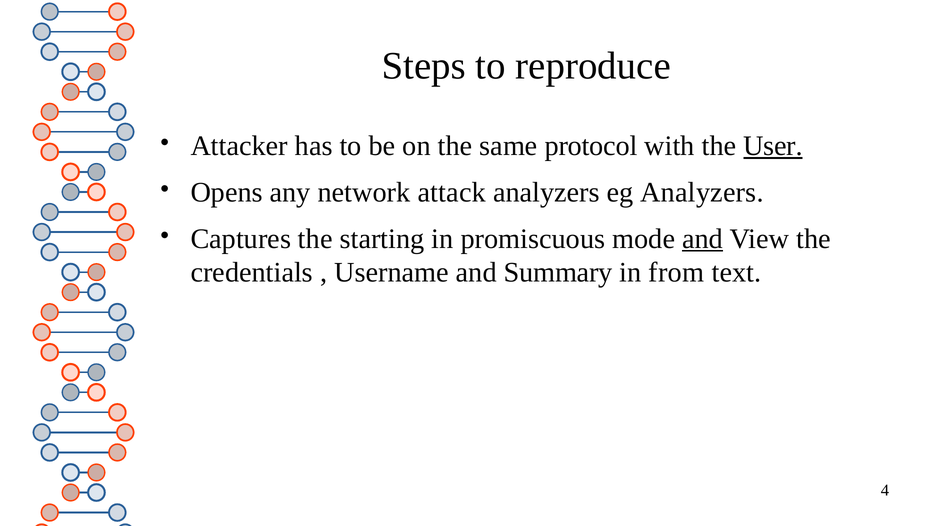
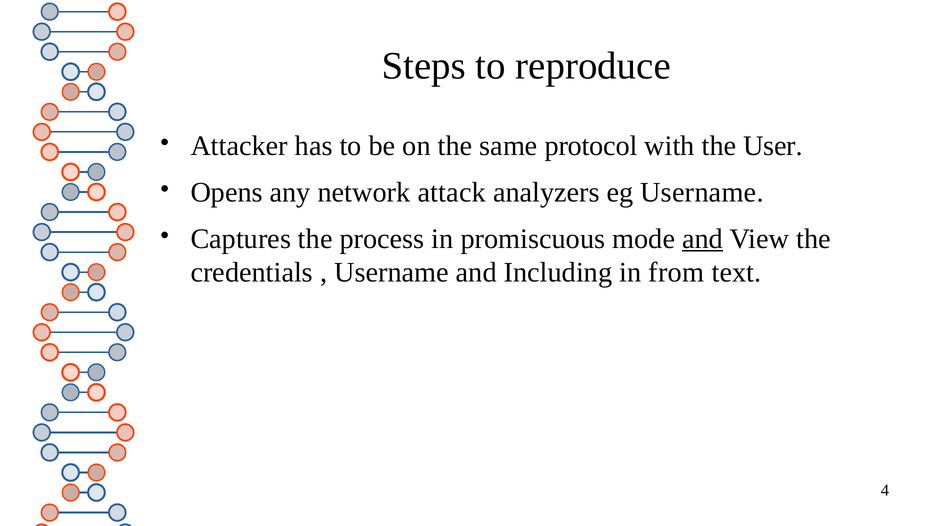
User underline: present -> none
eg Analyzers: Analyzers -> Username
starting: starting -> process
Summary: Summary -> Including
